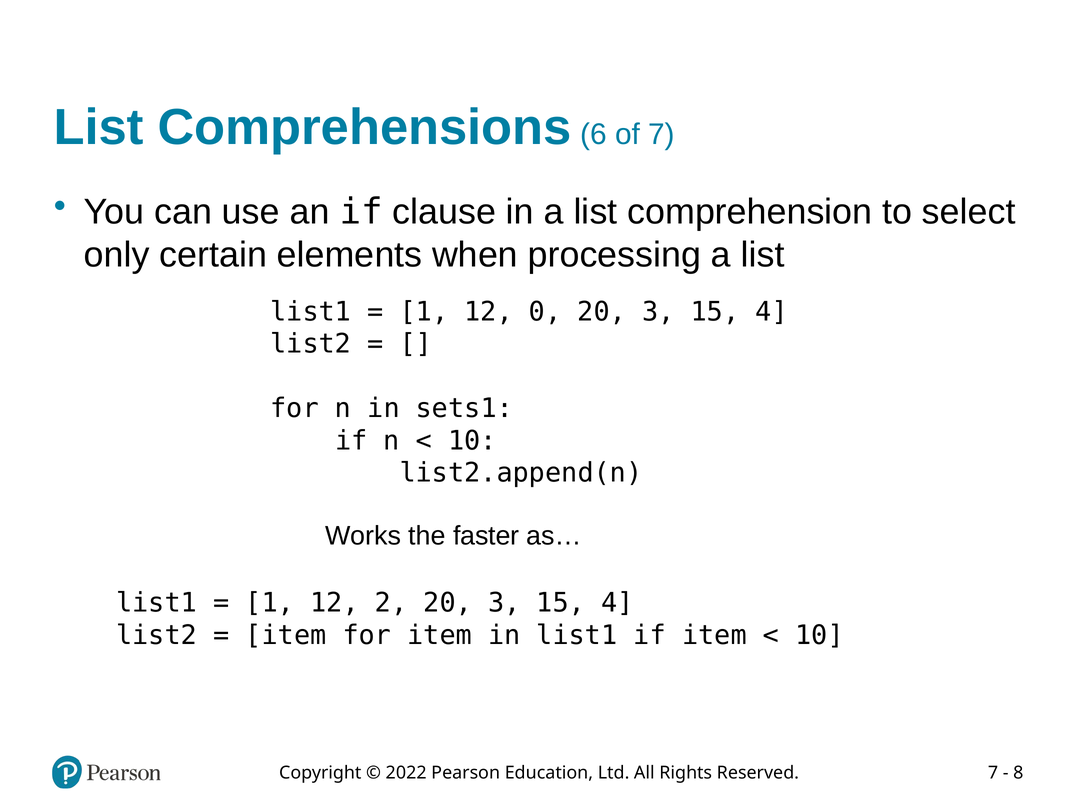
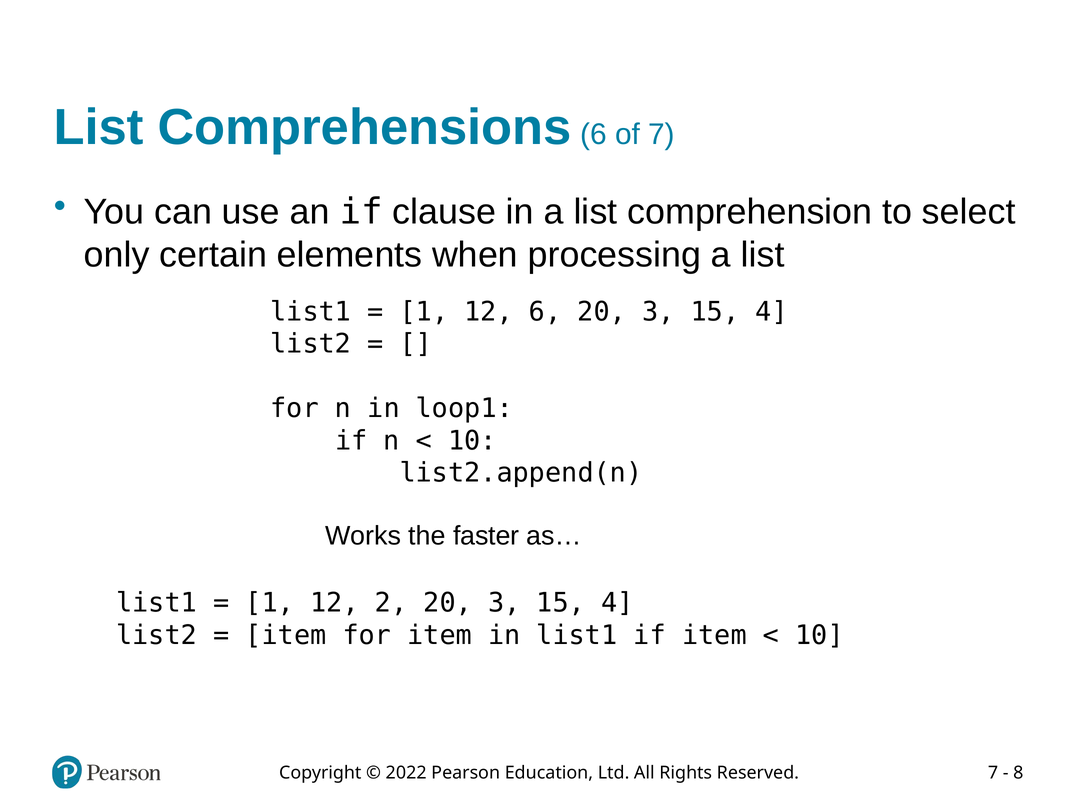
12 0: 0 -> 6
sets1: sets1 -> loop1
